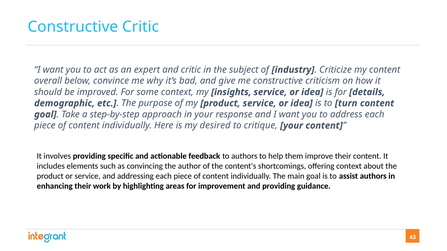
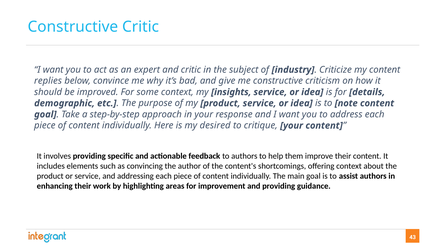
overall: overall -> replies
turn: turn -> note
